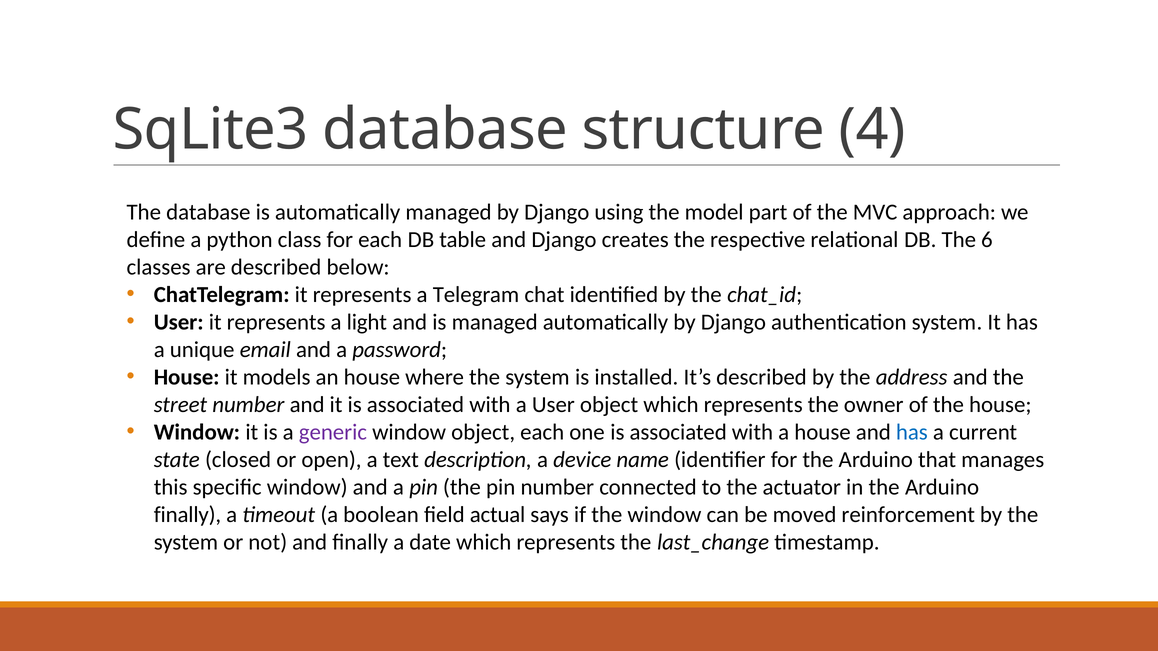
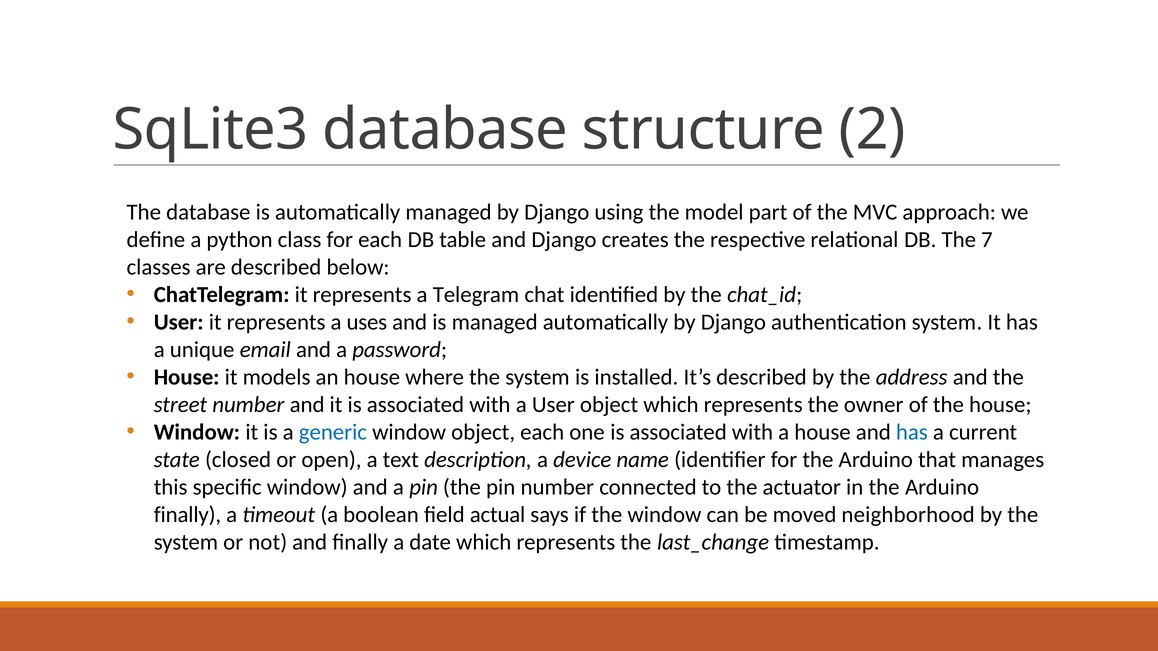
4: 4 -> 2
6: 6 -> 7
light: light -> uses
generic colour: purple -> blue
reinforcement: reinforcement -> neighborhood
